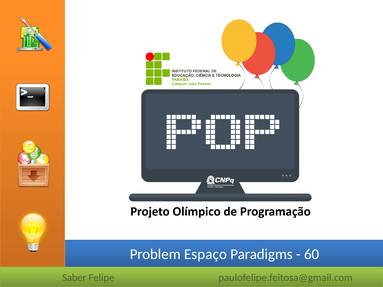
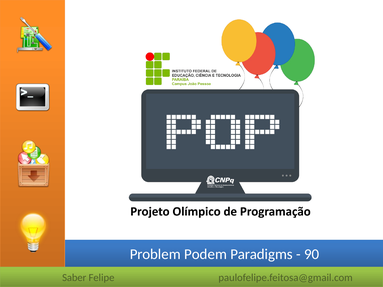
Espaço: Espaço -> Podem
60: 60 -> 90
